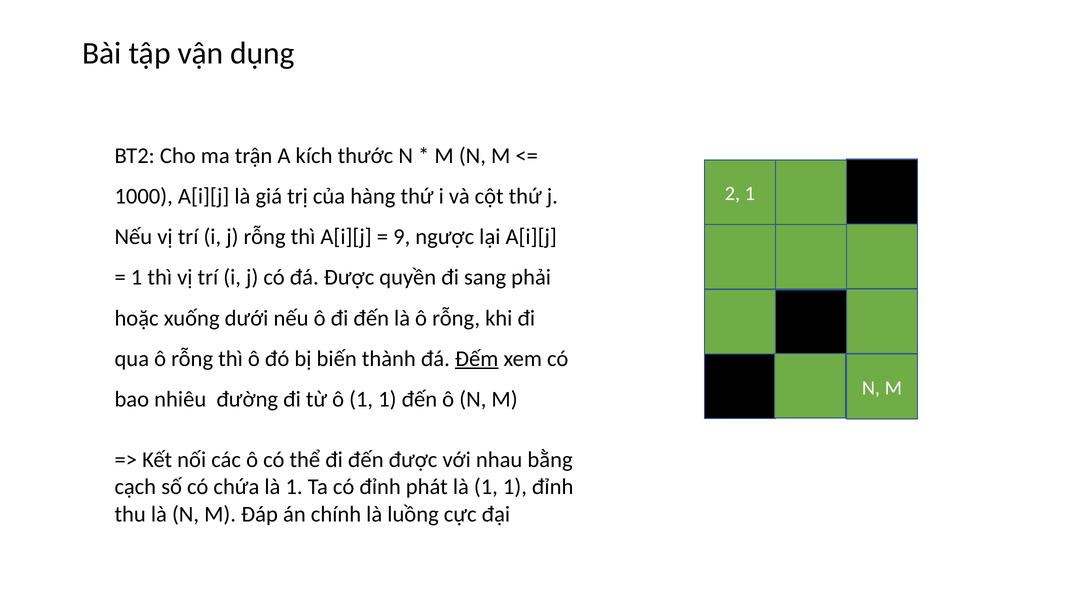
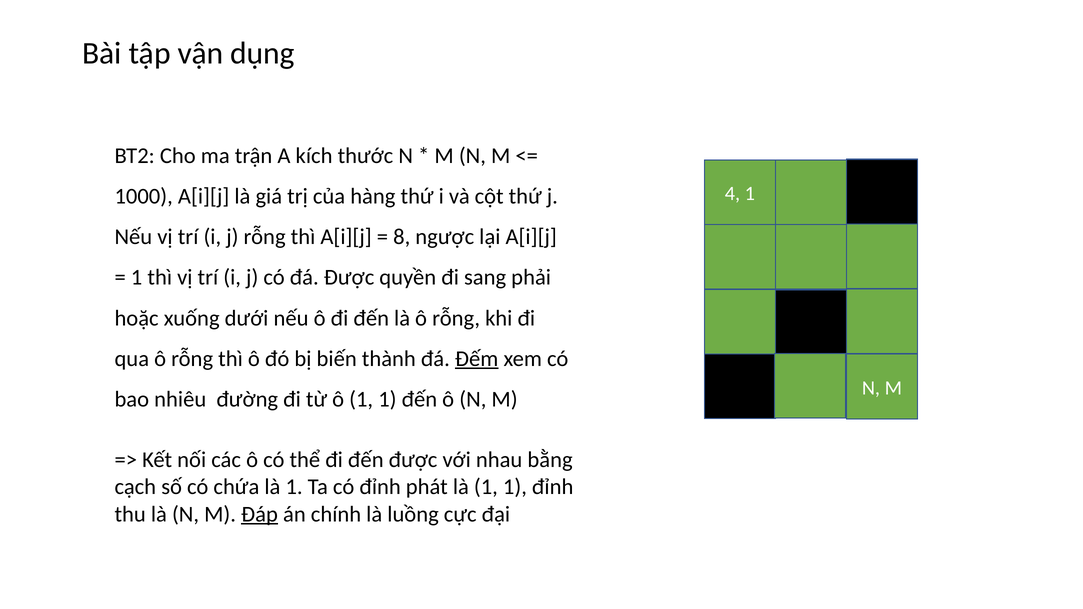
2: 2 -> 4
9: 9 -> 8
Đáp underline: none -> present
